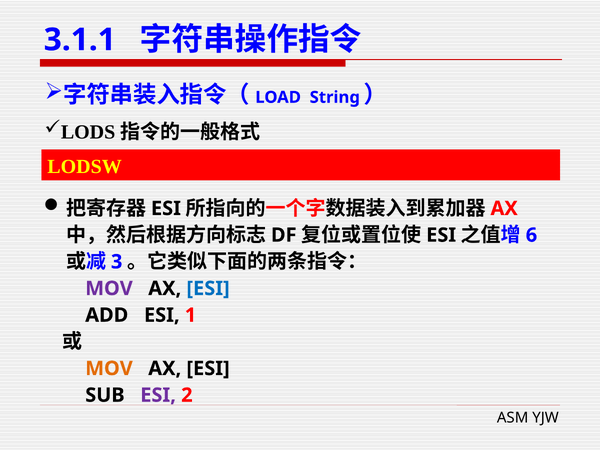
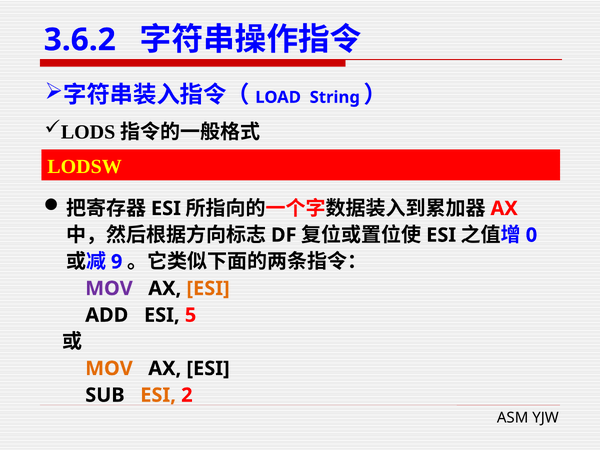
3.1.1: 3.1.1 -> 3.6.2
6: 6 -> 0
3: 3 -> 9
ESI at (208, 288) colour: blue -> orange
1: 1 -> 5
ESI at (158, 395) colour: purple -> orange
